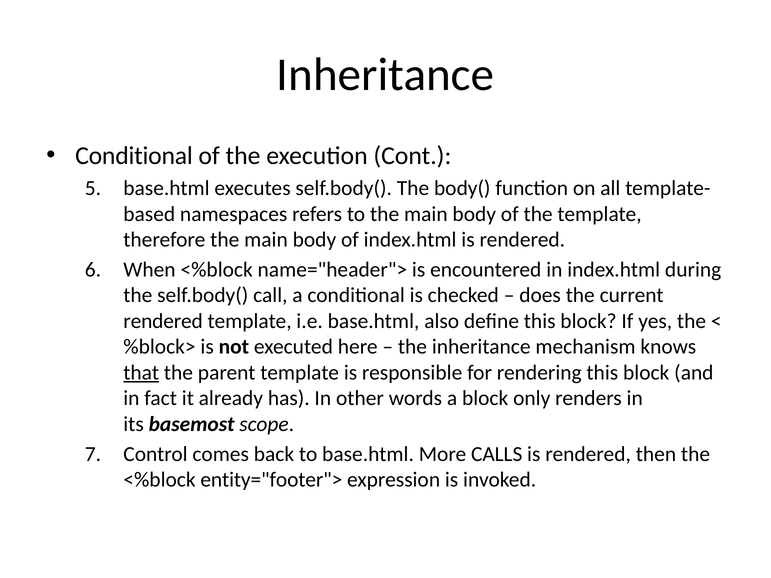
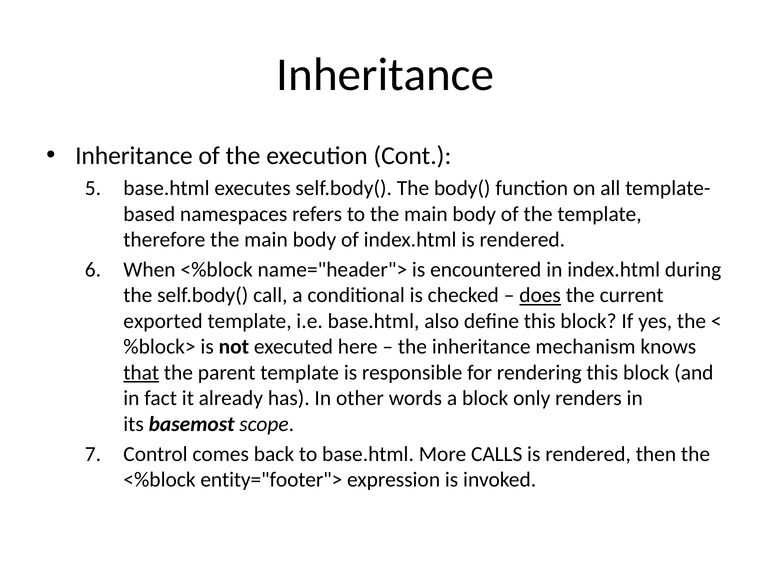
Conditional at (134, 156): Conditional -> Inheritance
does underline: none -> present
rendered at (163, 321): rendered -> exported
